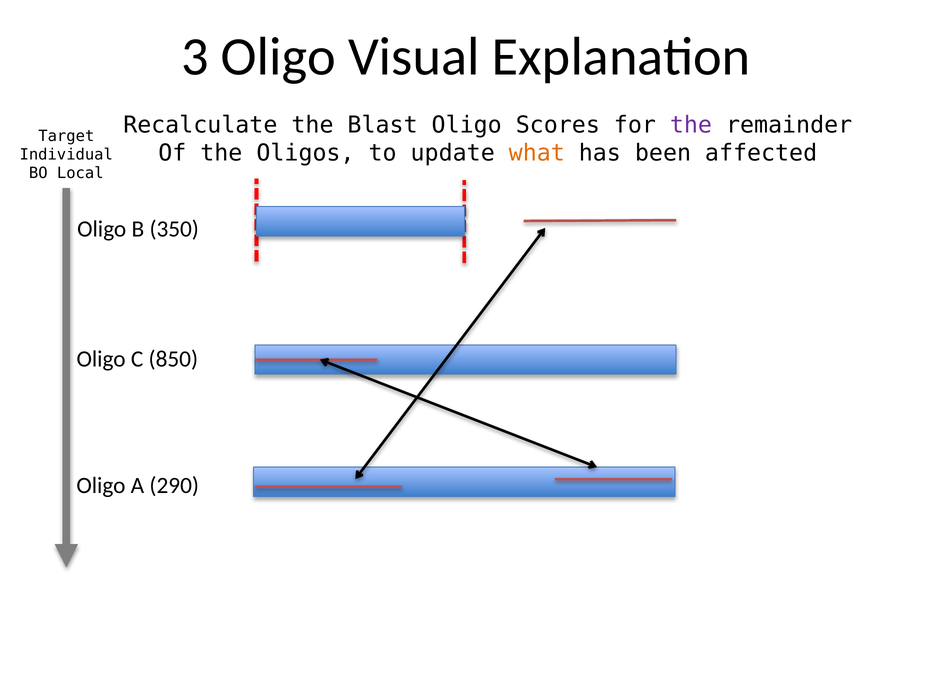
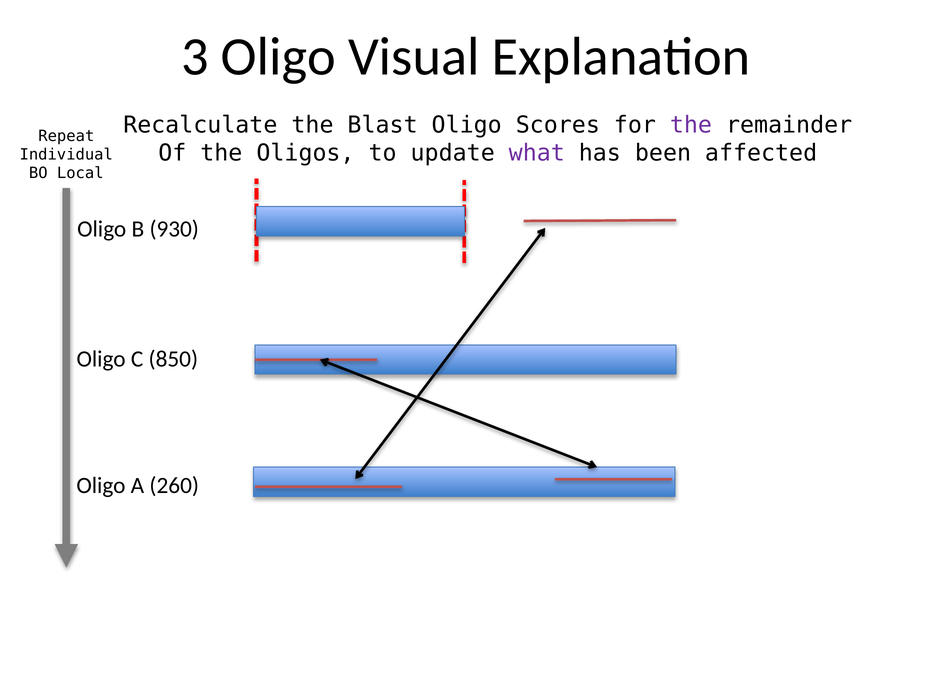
Target: Target -> Repeat
what colour: orange -> purple
350: 350 -> 930
290: 290 -> 260
